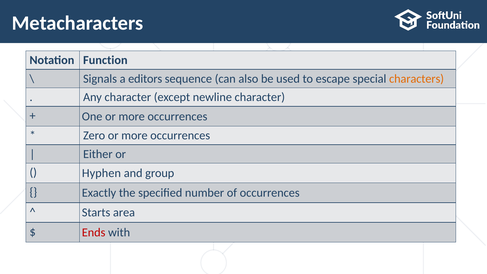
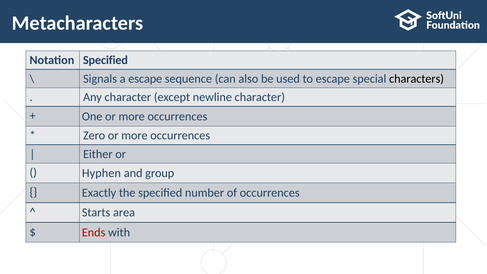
Notation Function: Function -> Specified
a editors: editors -> escape
characters colour: orange -> black
